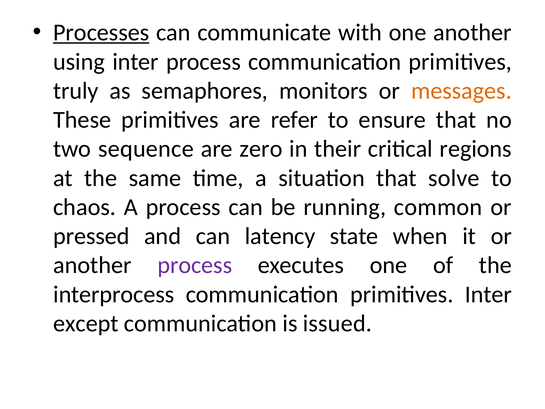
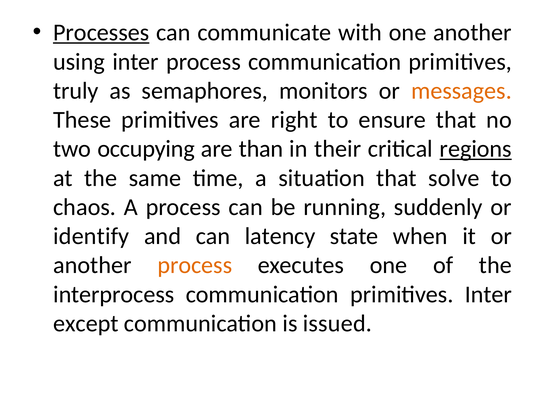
refer: refer -> right
sequence: sequence -> occupying
zero: zero -> than
regions underline: none -> present
common: common -> suddenly
pressed: pressed -> identify
process at (195, 265) colour: purple -> orange
